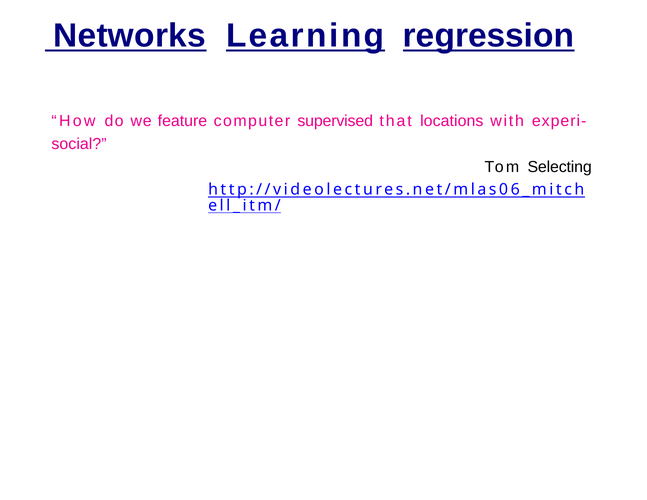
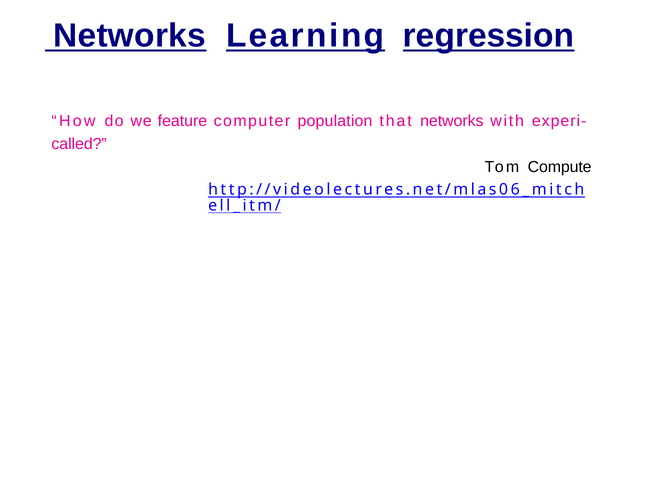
supervised: supervised -> population
that locations: locations -> networks
social: social -> called
Selecting: Selecting -> Compute
